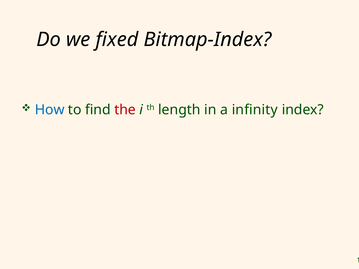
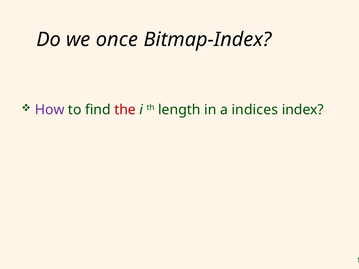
fixed: fixed -> once
How colour: blue -> purple
infinity: infinity -> indices
